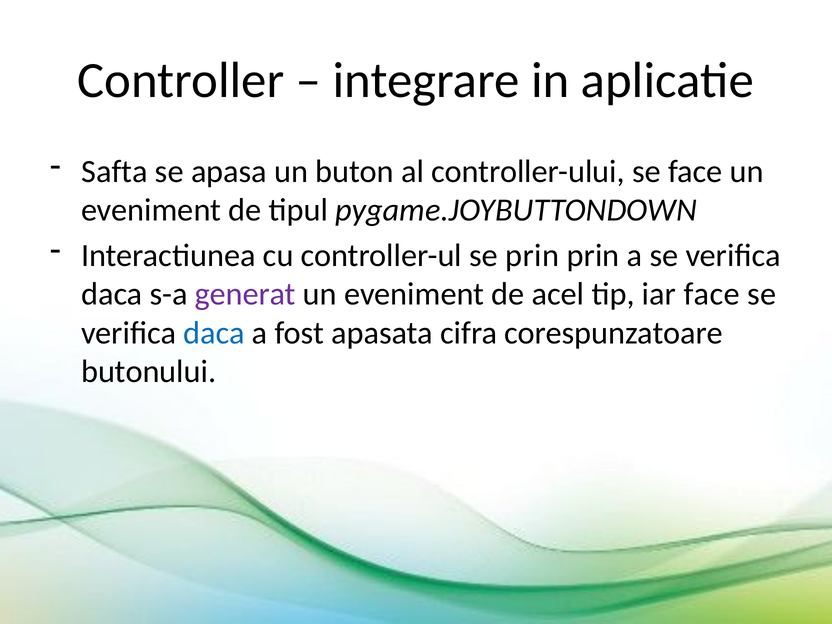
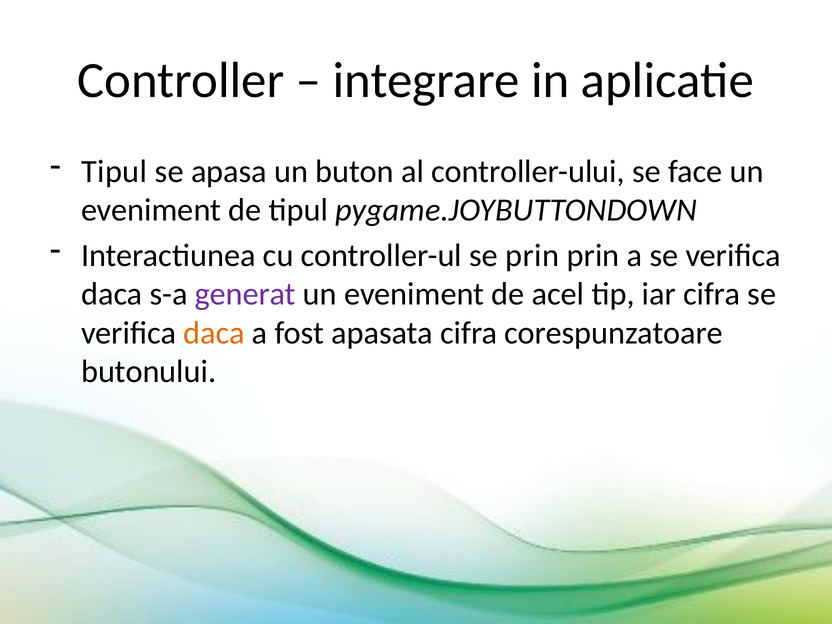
Safta at (114, 171): Safta -> Tipul
iar face: face -> cifra
daca at (214, 333) colour: blue -> orange
